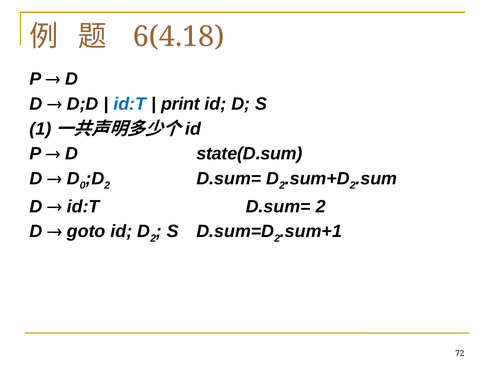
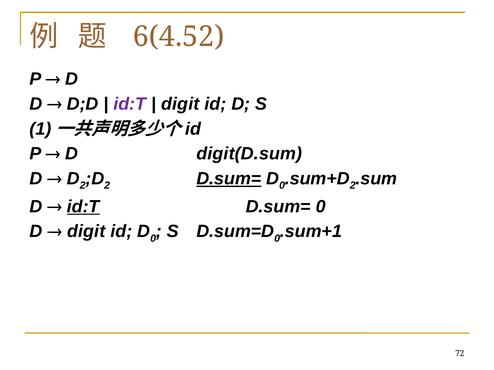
6(4.18: 6(4.18 -> 6(4.52
id:T at (130, 104) colour: blue -> purple
print at (180, 104): print -> digit
state(D.sum: state(D.sum -> digit(D.sum
D 0: 0 -> 2
D.sum= at (229, 179) underline: none -> present
2 at (282, 186): 2 -> 0
id:T at (83, 207) underline: none -> present
D.sum= 2: 2 -> 0
goto at (86, 232): goto -> digit
id D 2: 2 -> 0
2 at (277, 239): 2 -> 0
